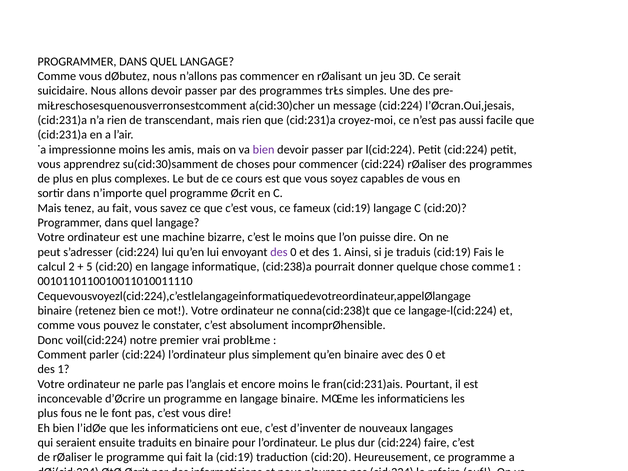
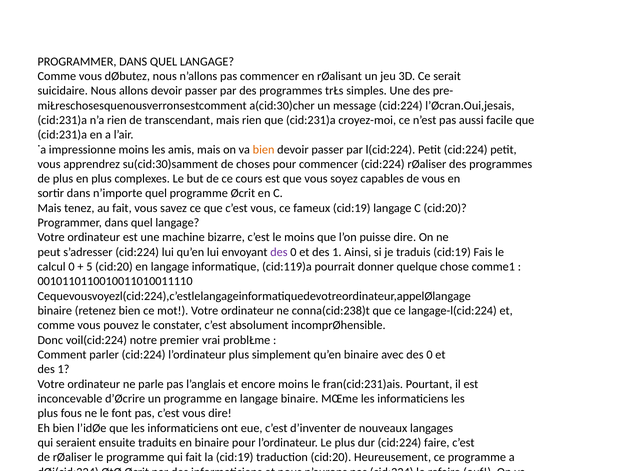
bien at (264, 149) colour: purple -> orange
calcul 2: 2 -> 0
cid:238)a: cid:238)a -> cid:119)a
